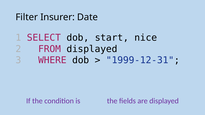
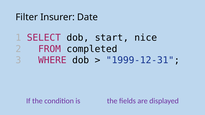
FROM displayed: displayed -> completed
